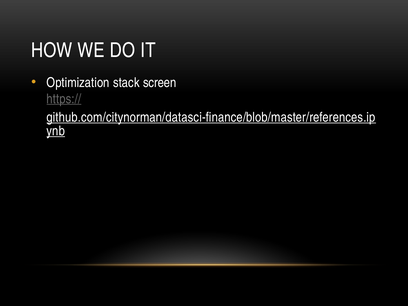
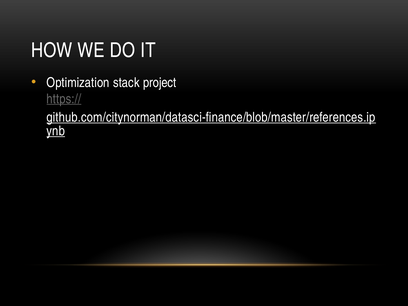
screen: screen -> project
